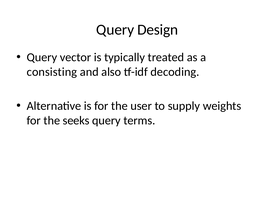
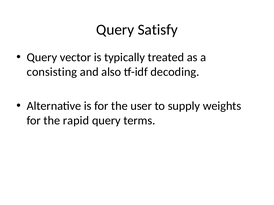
Design: Design -> Satisfy
seeks: seeks -> rapid
